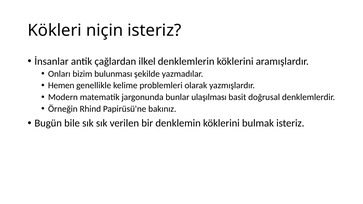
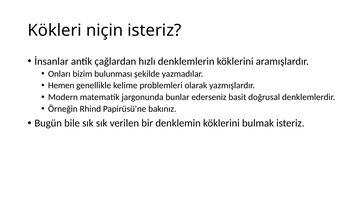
ilkel: ilkel -> hızlı
ulaşılması: ulaşılması -> ederseniz
